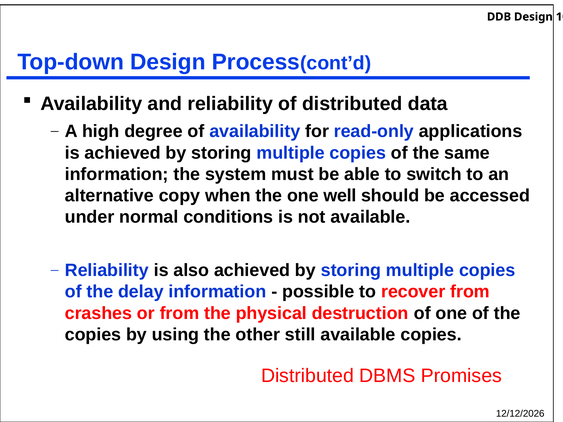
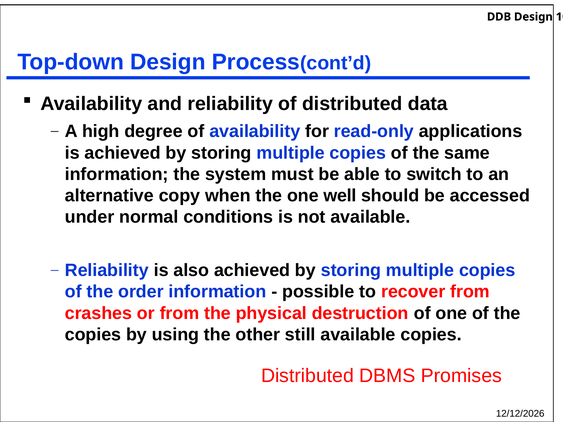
delay: delay -> order
